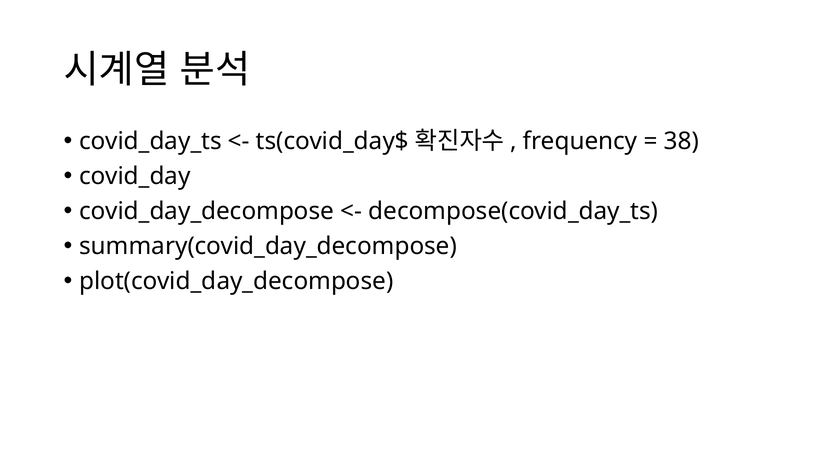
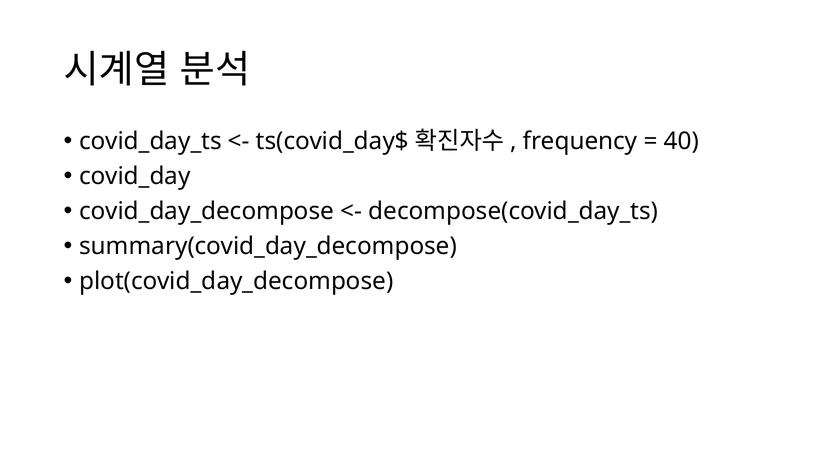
38: 38 -> 40
